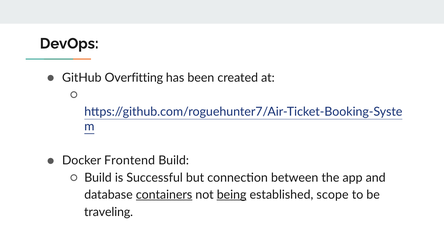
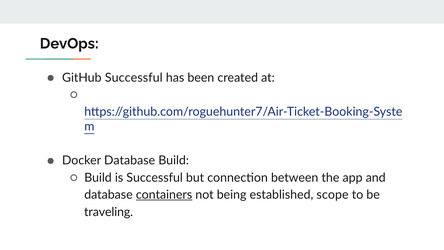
GitHub Overfitting: Overfitting -> Successful
Docker Frontend: Frontend -> Database
being underline: present -> none
